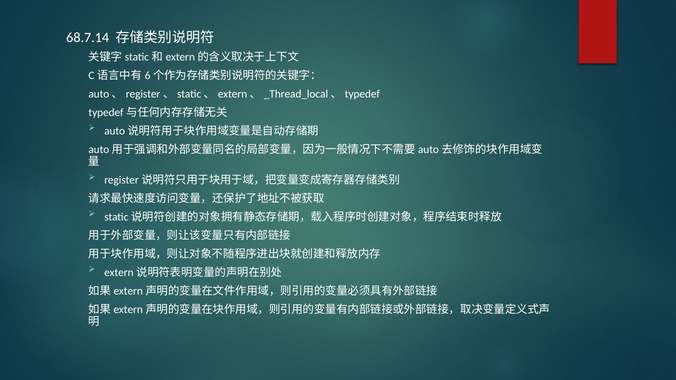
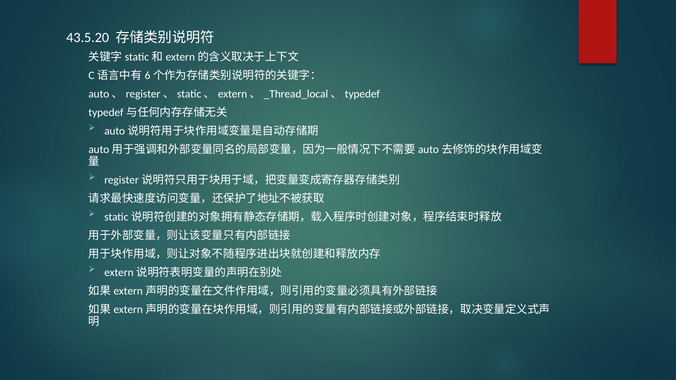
68.7.14: 68.7.14 -> 43.5.20
